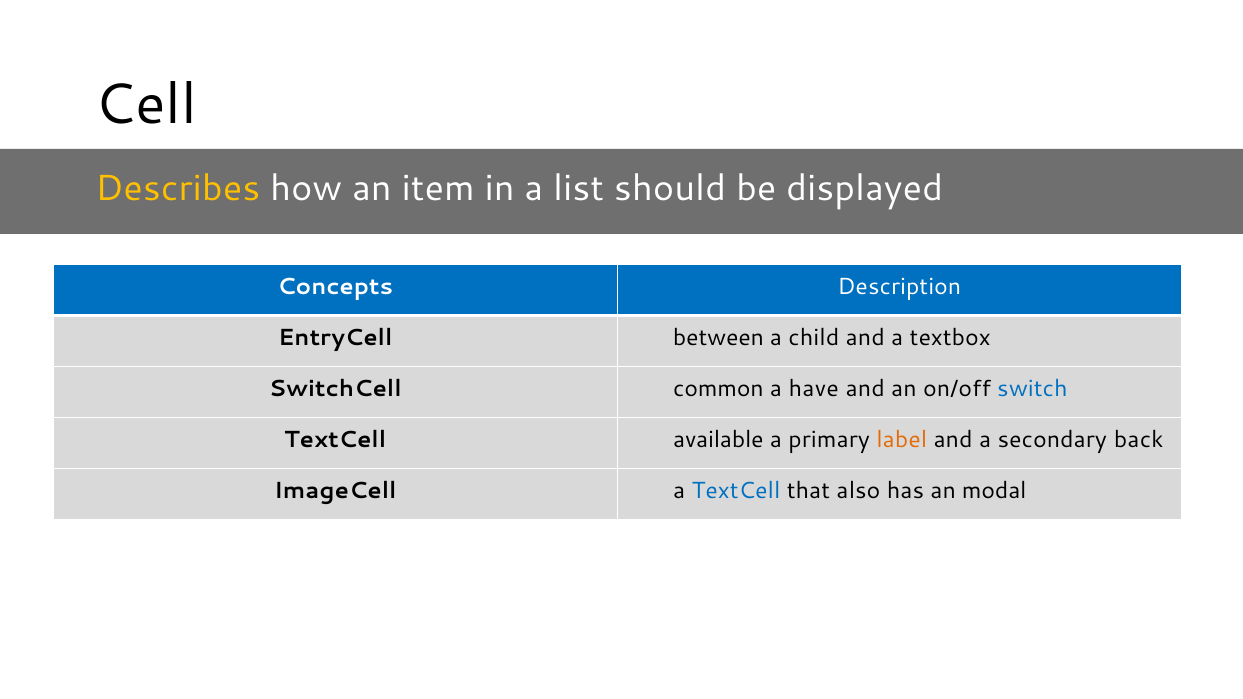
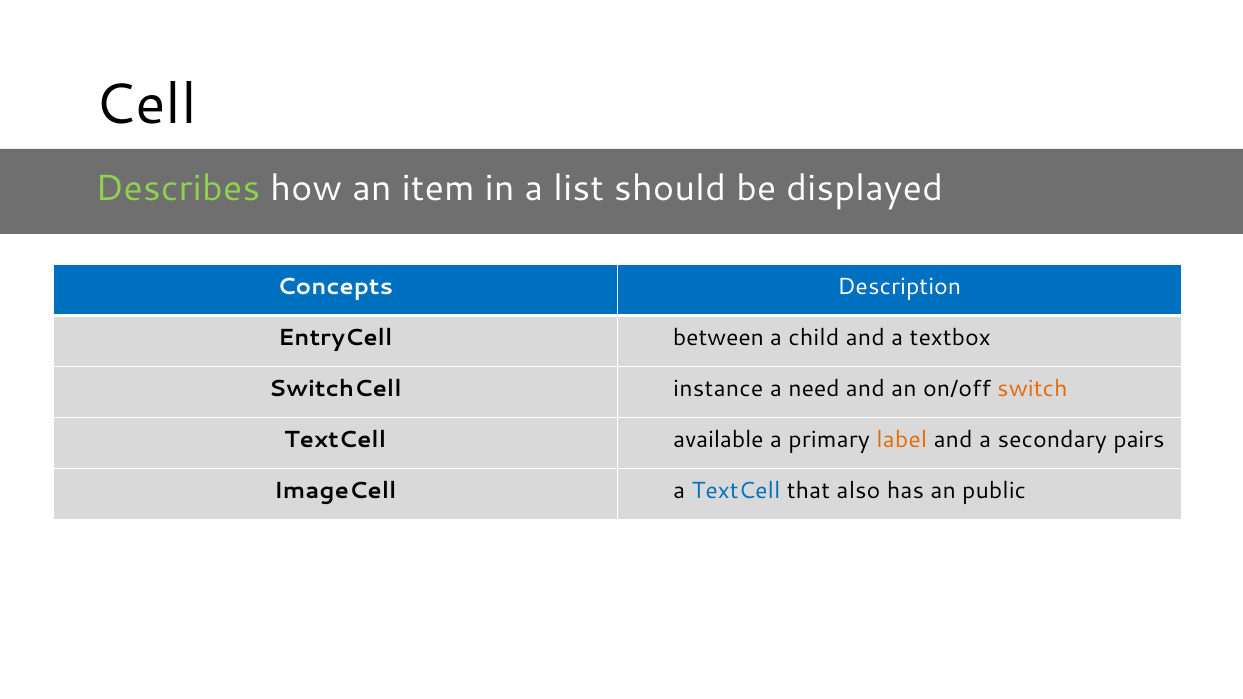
Describes colour: yellow -> light green
common: common -> instance
have: have -> need
switch colour: blue -> orange
back: back -> pairs
modal: modal -> public
